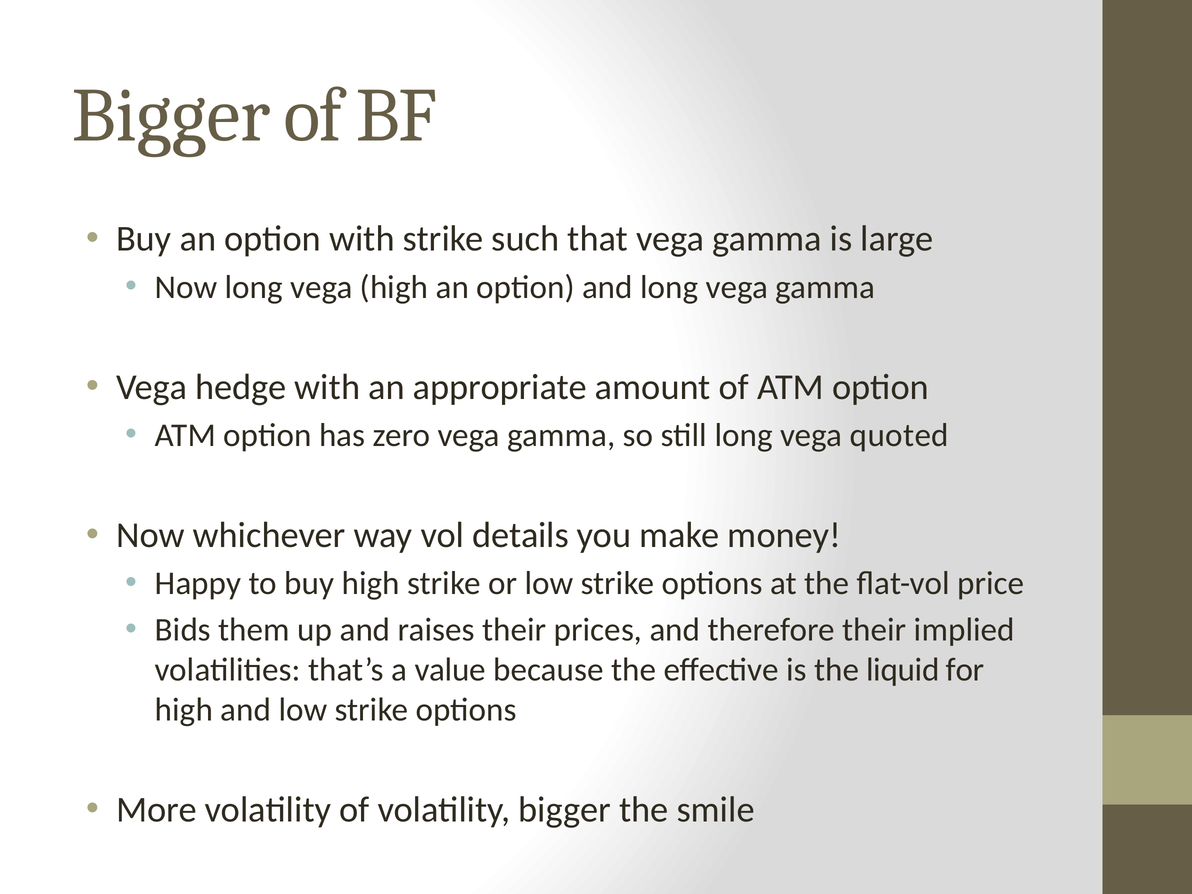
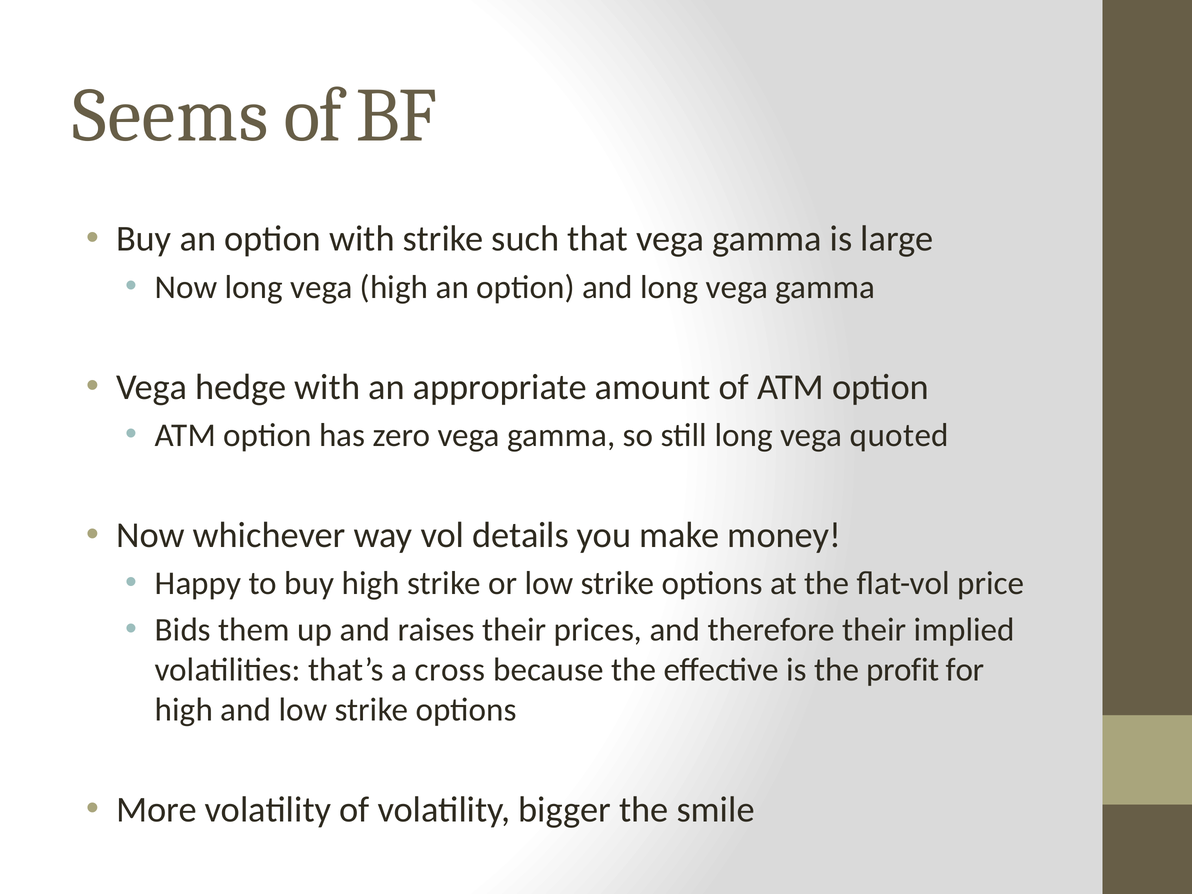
Bigger at (171, 116): Bigger -> Seems
value: value -> cross
liquid: liquid -> profit
